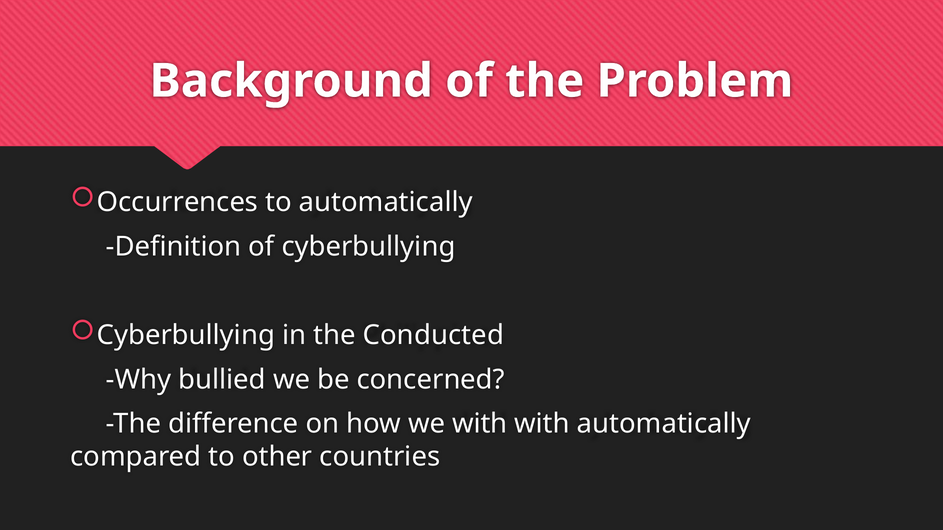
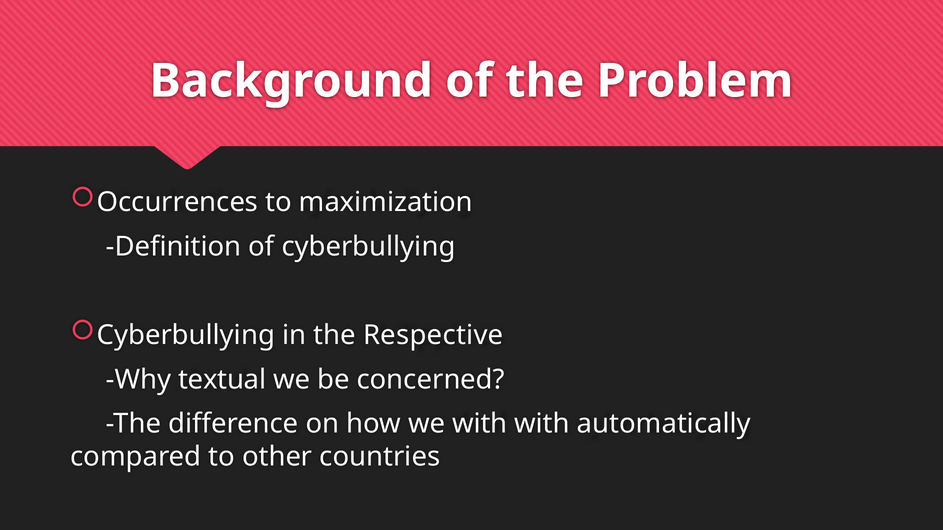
to automatically: automatically -> maximization
Conducted: Conducted -> Respective
bullied: bullied -> textual
